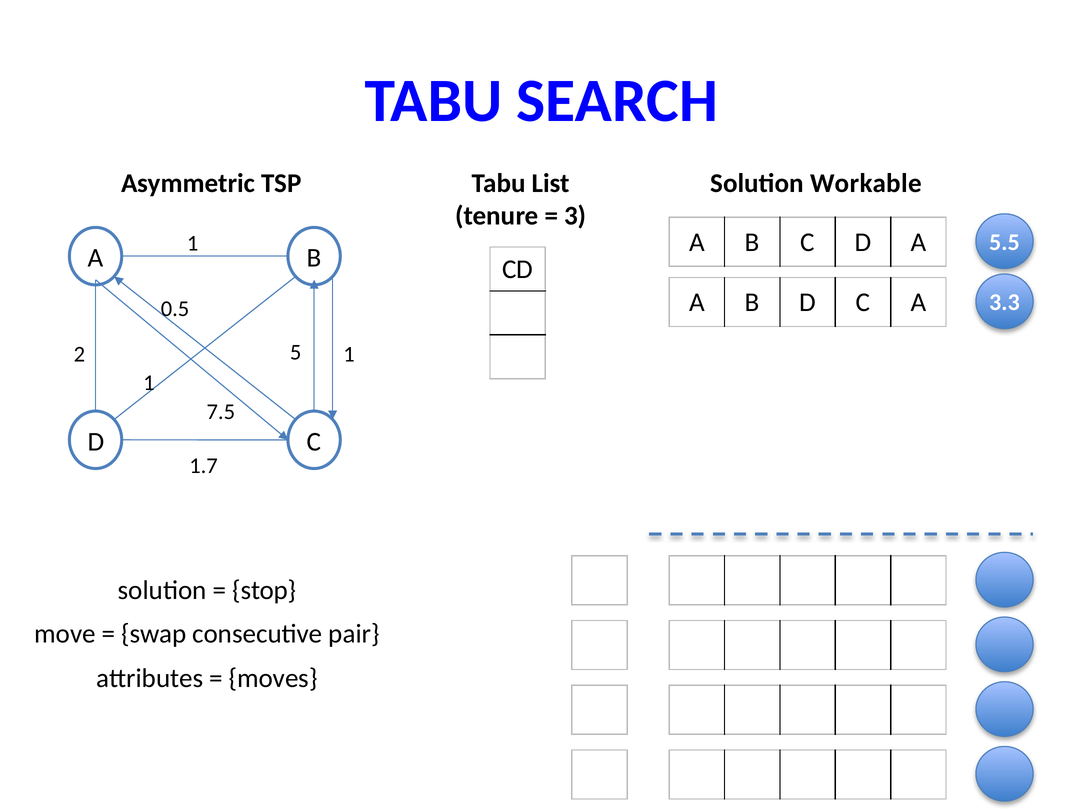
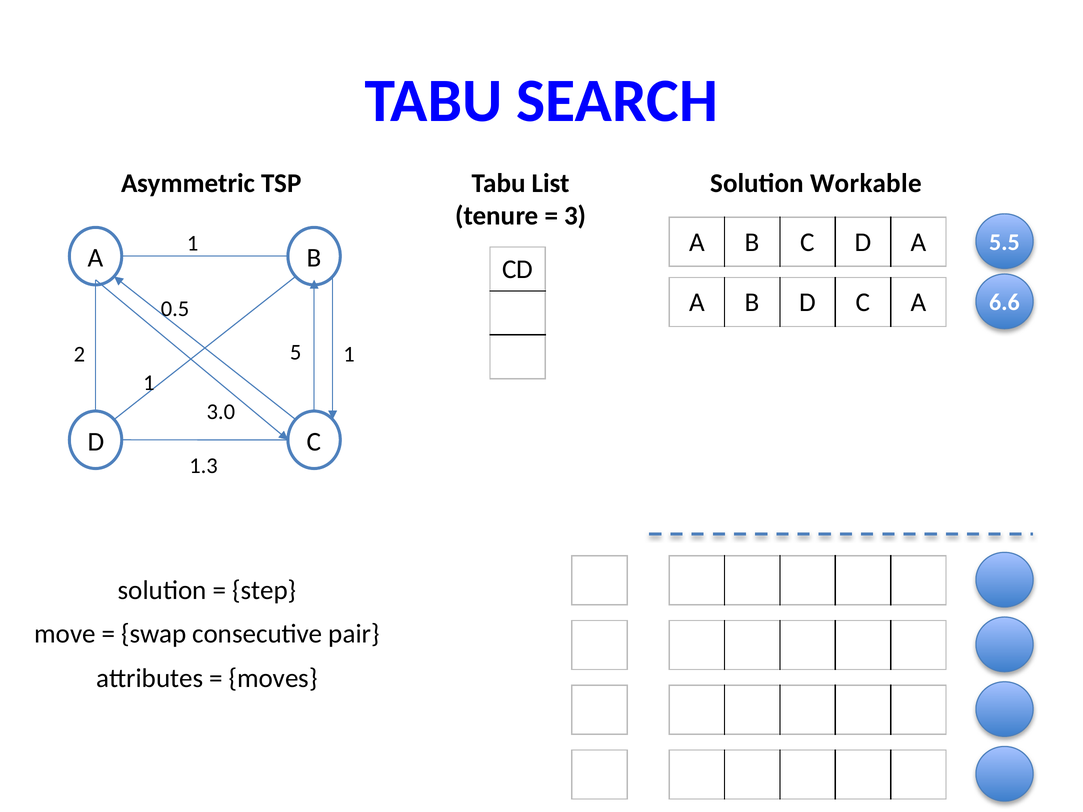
3.3: 3.3 -> 6.6
7.5: 7.5 -> 3.0
1.7: 1.7 -> 1.3
stop: stop -> step
